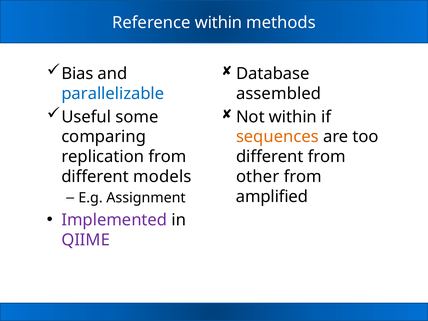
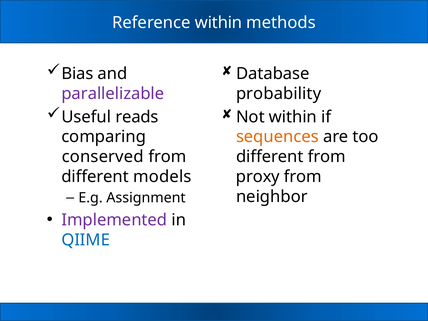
parallelizable colour: blue -> purple
assembled: assembled -> probability
some: some -> reads
replication: replication -> conserved
other: other -> proxy
amplified: amplified -> neighbor
QIIME colour: purple -> blue
